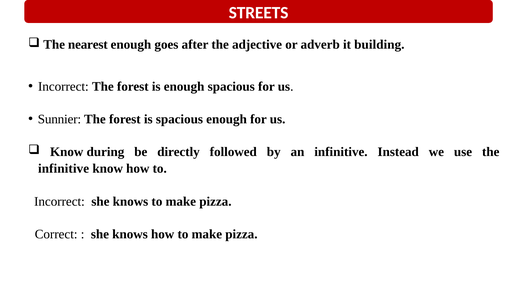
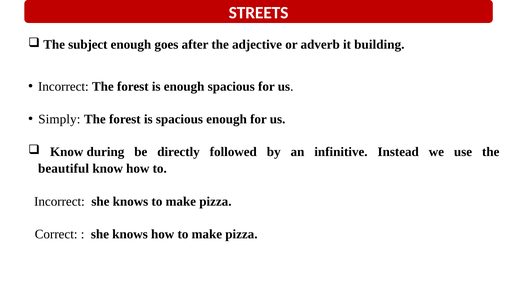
nearest: nearest -> subject
Sunnier: Sunnier -> Simply
infinitive at (64, 169): infinitive -> beautiful
